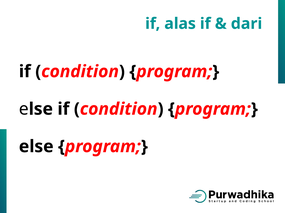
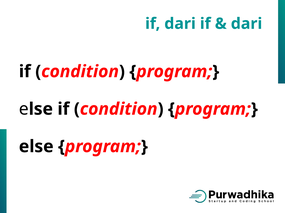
if alas: alas -> dari
